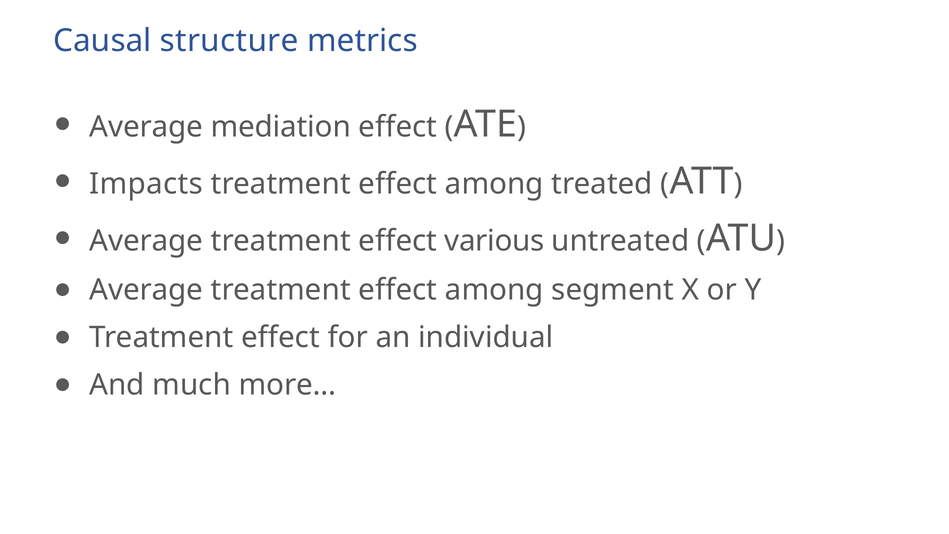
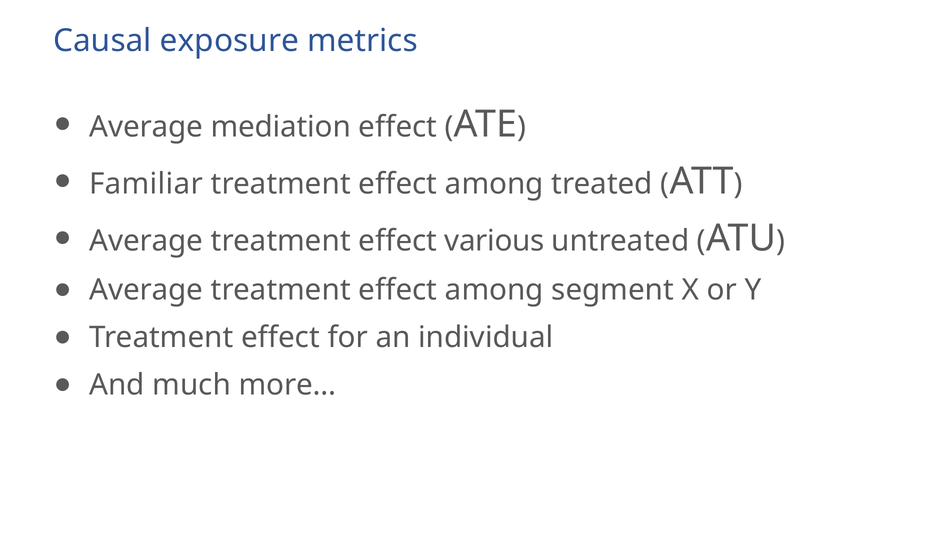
structure: structure -> exposure
Impacts: Impacts -> Familiar
